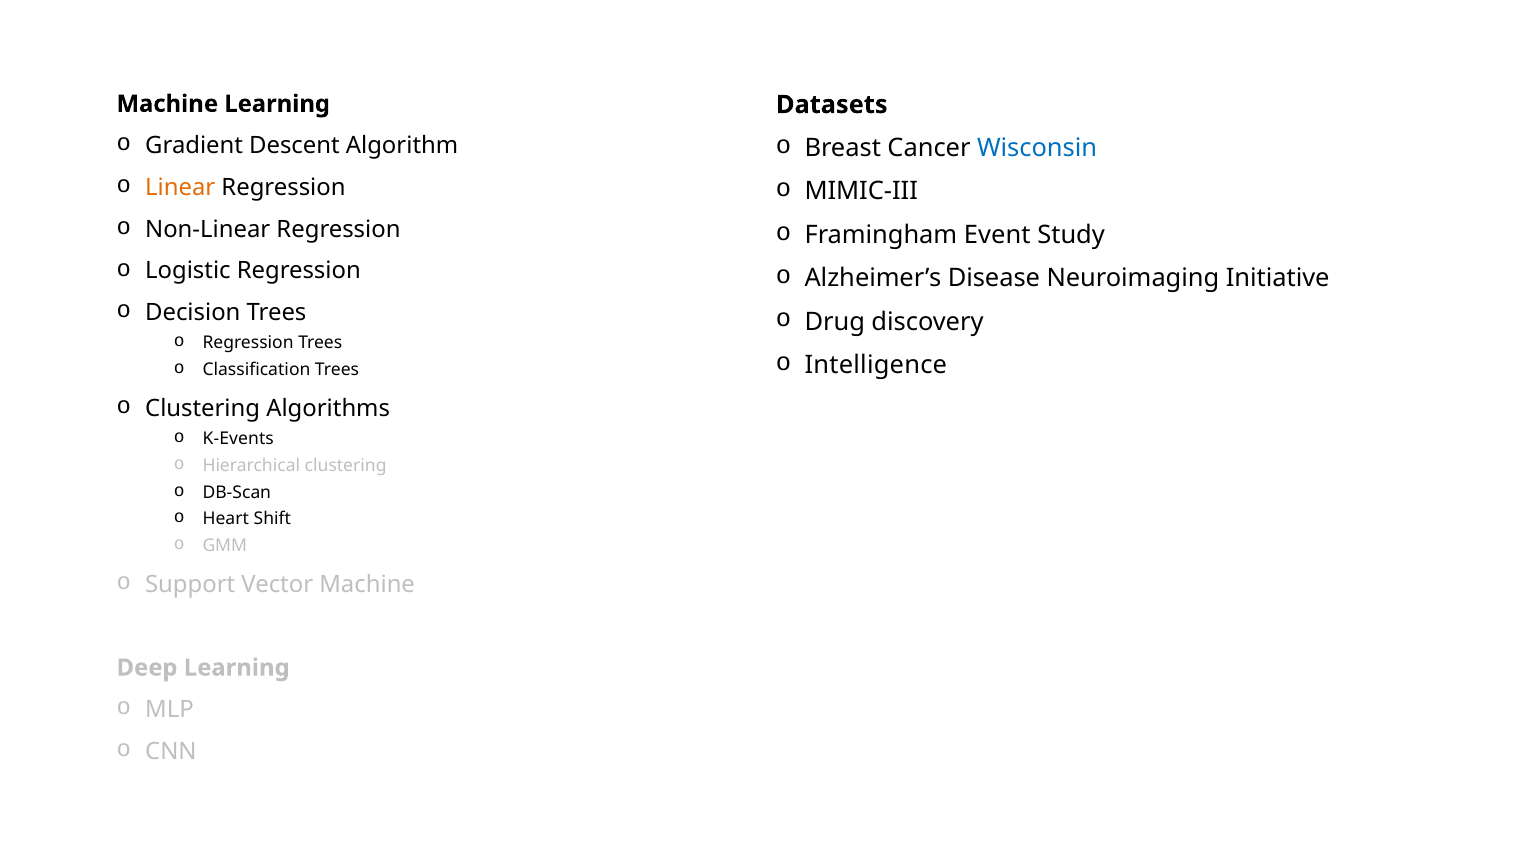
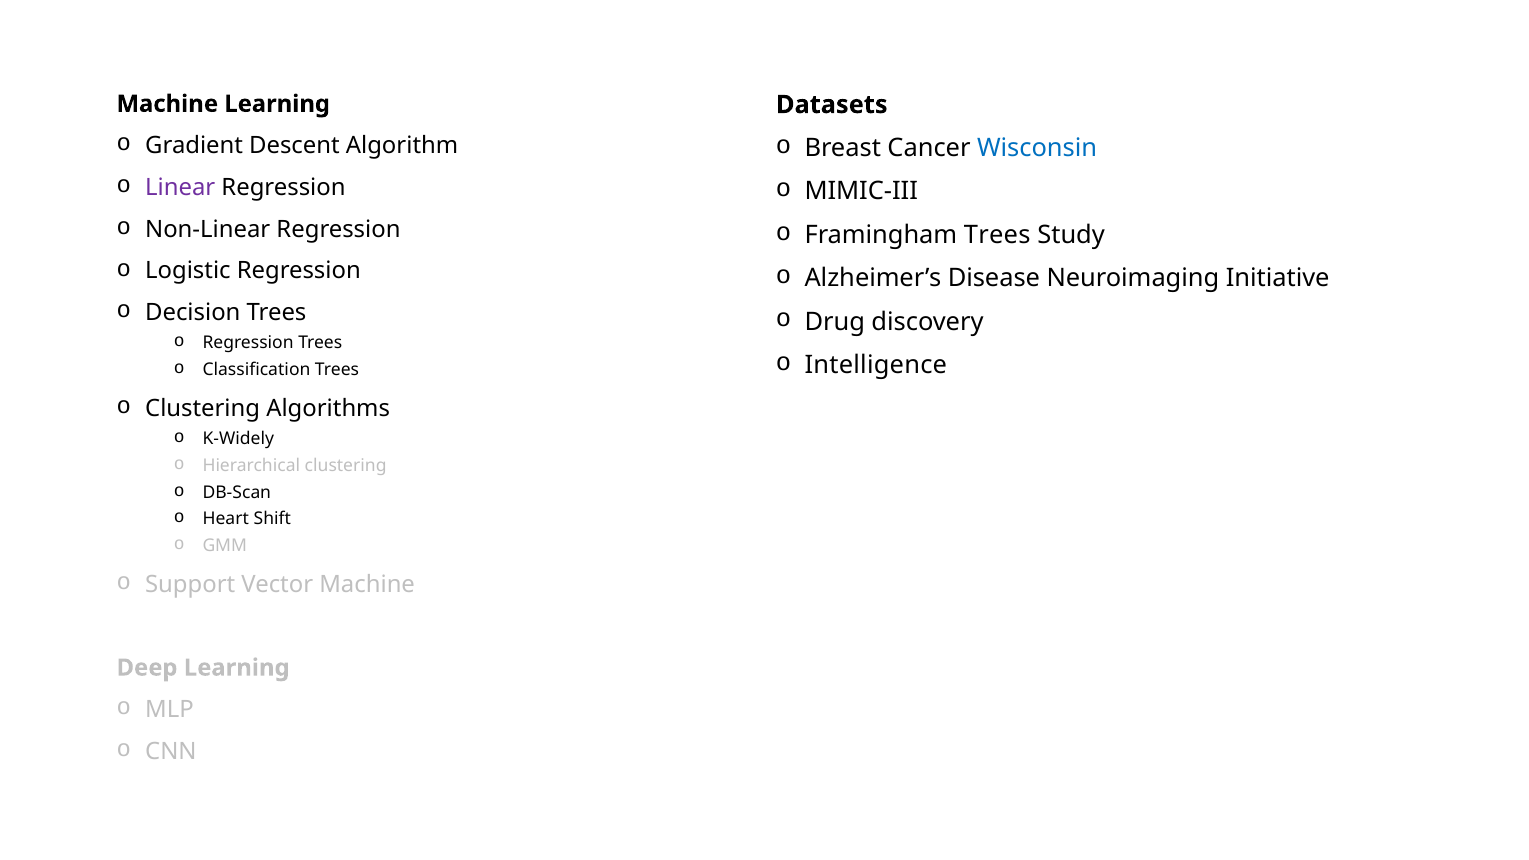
Linear colour: orange -> purple
Framingham Event: Event -> Trees
K-Events: K-Events -> K-Widely
